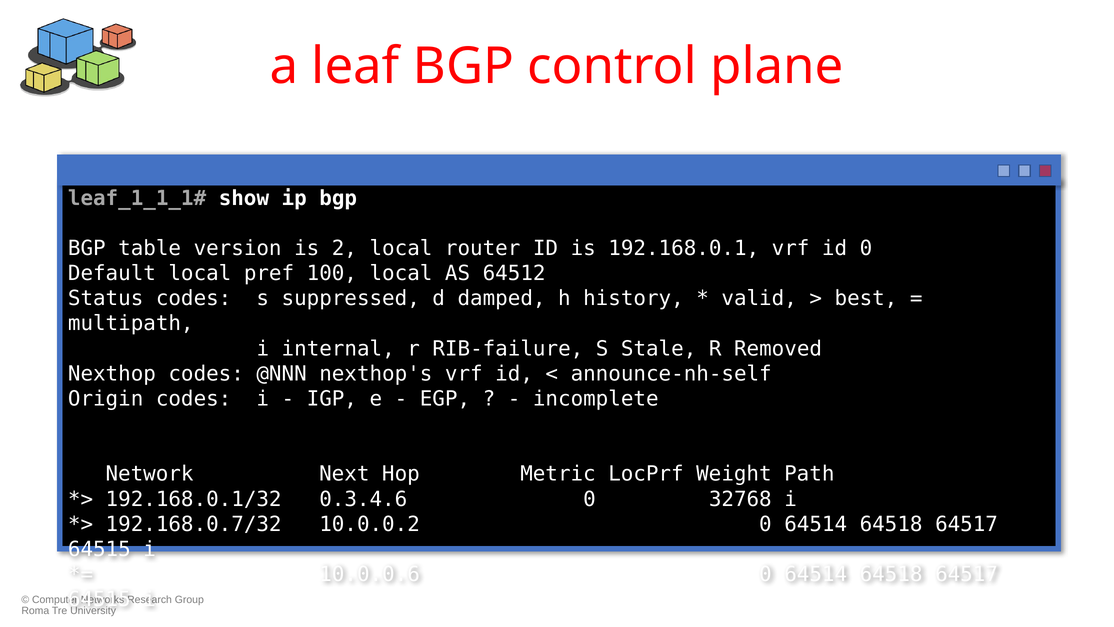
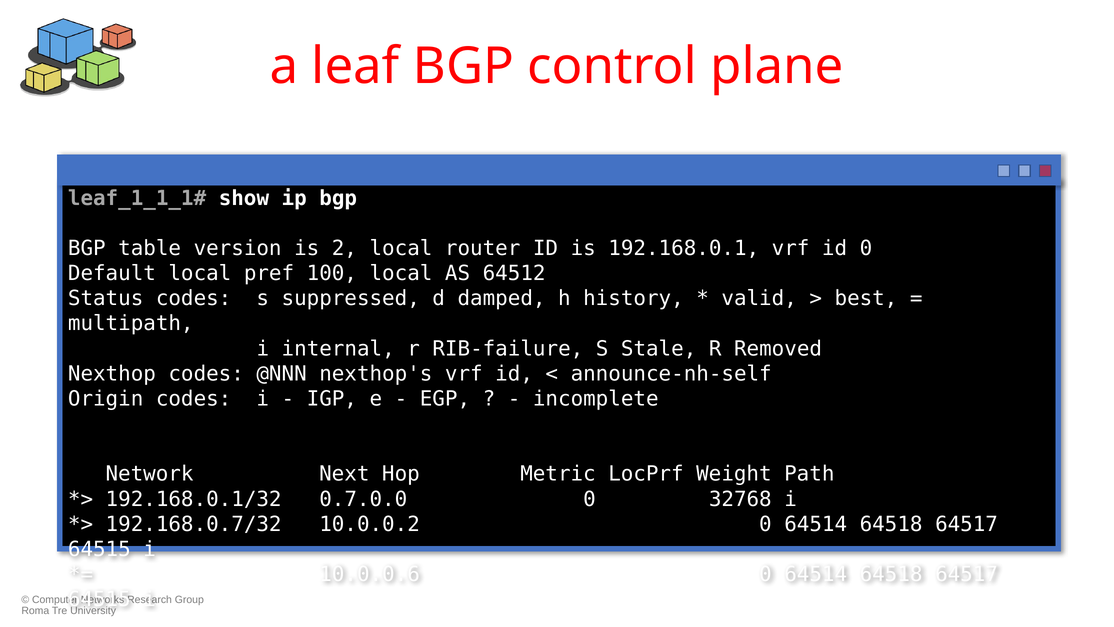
0.3.4.6: 0.3.4.6 -> 0.7.0.0
